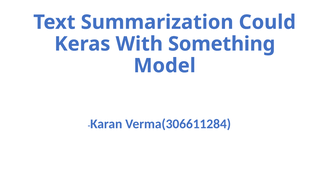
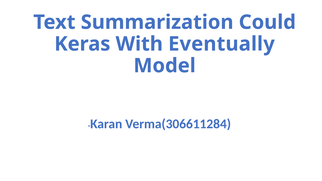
Something: Something -> Eventually
